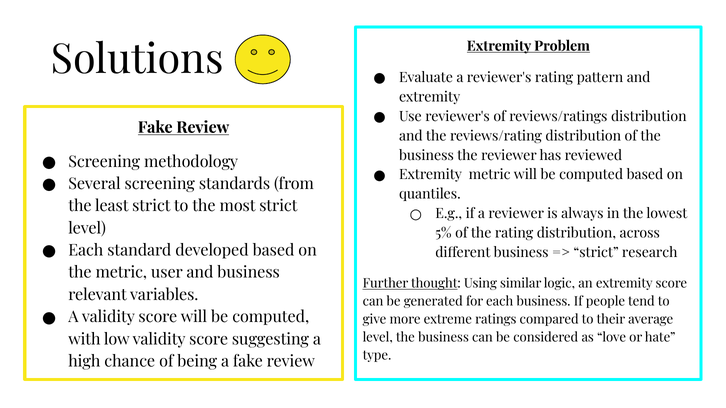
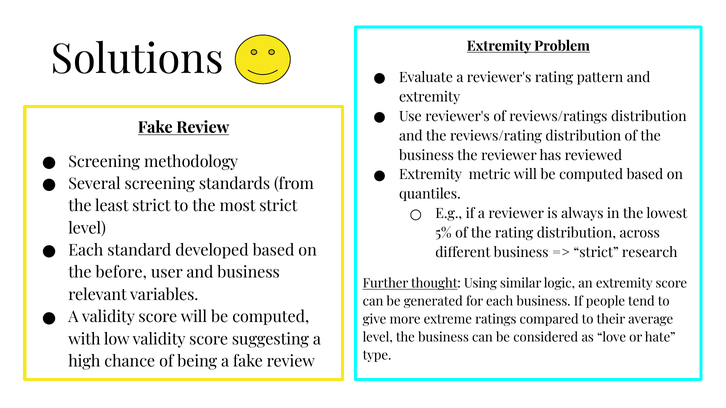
the metric: metric -> before
